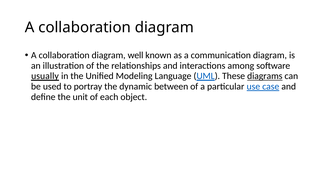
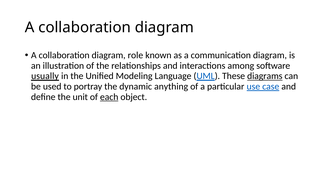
well: well -> role
between: between -> anything
each underline: none -> present
